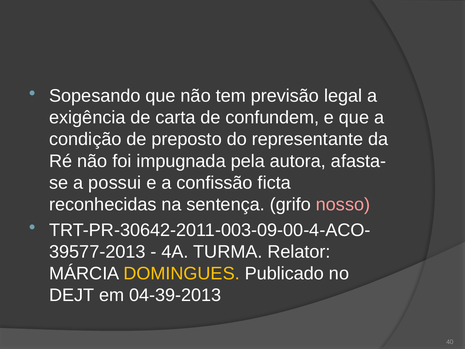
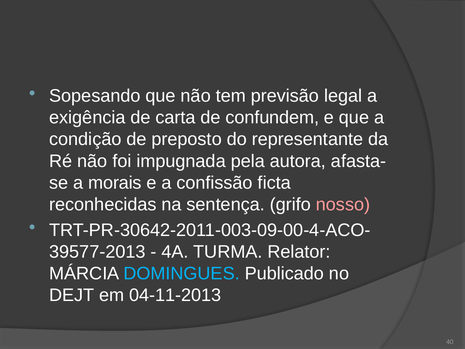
possui: possui -> morais
DOMINGUES colour: yellow -> light blue
04-39-2013: 04-39-2013 -> 04-11-2013
